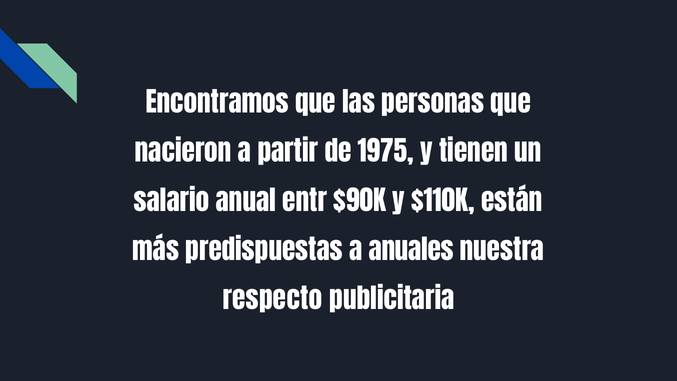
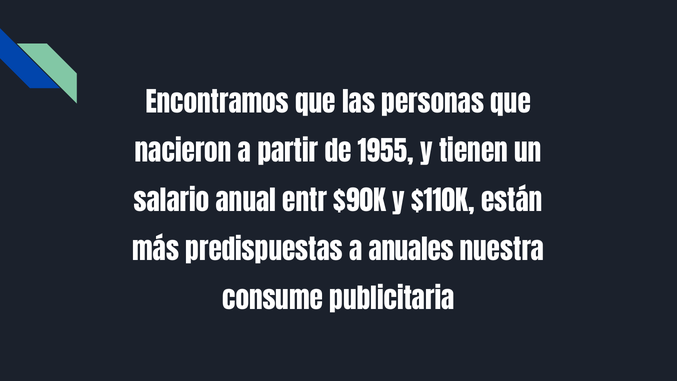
1975: 1975 -> 1955
respecto: respecto -> consume
